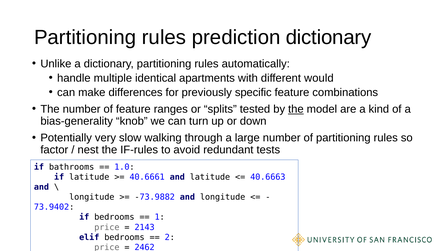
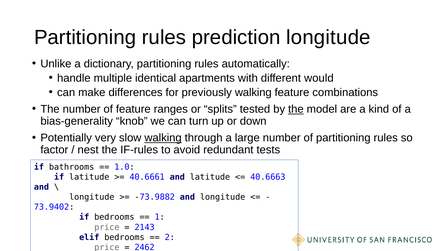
prediction dictionary: dictionary -> longitude
previously specific: specific -> walking
walking at (163, 138) underline: none -> present
